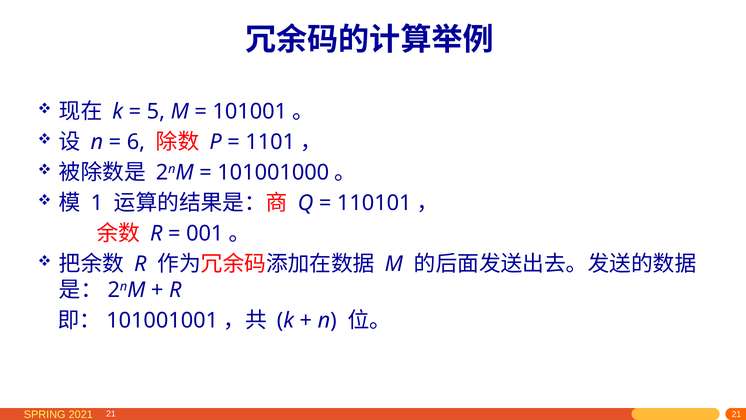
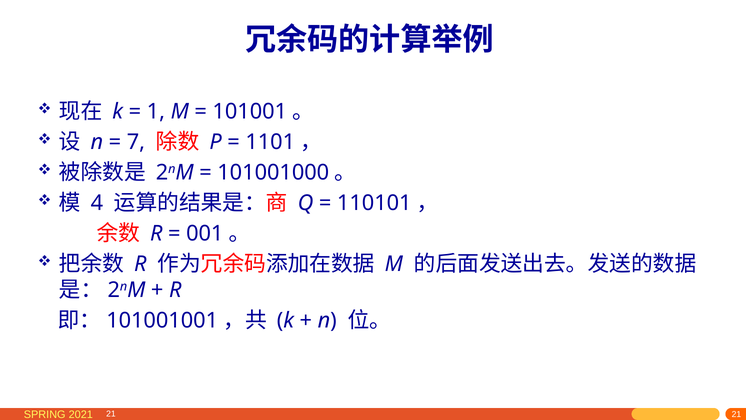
5: 5 -> 1
6: 6 -> 7
1: 1 -> 4
